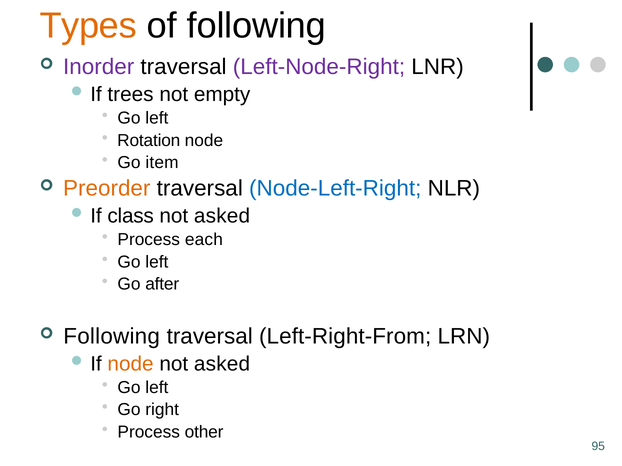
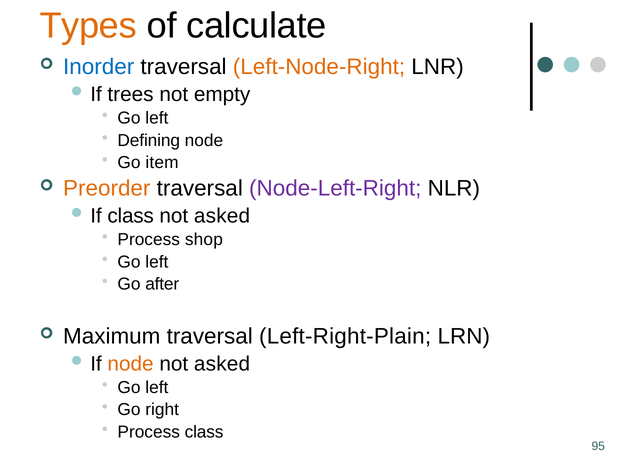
of following: following -> calculate
Inorder colour: purple -> blue
Left-Node-Right colour: purple -> orange
Rotation: Rotation -> Defining
Node-Left-Right colour: blue -> purple
each: each -> shop
Following at (112, 337): Following -> Maximum
Left-Right-From: Left-Right-From -> Left-Right-Plain
Process other: other -> class
